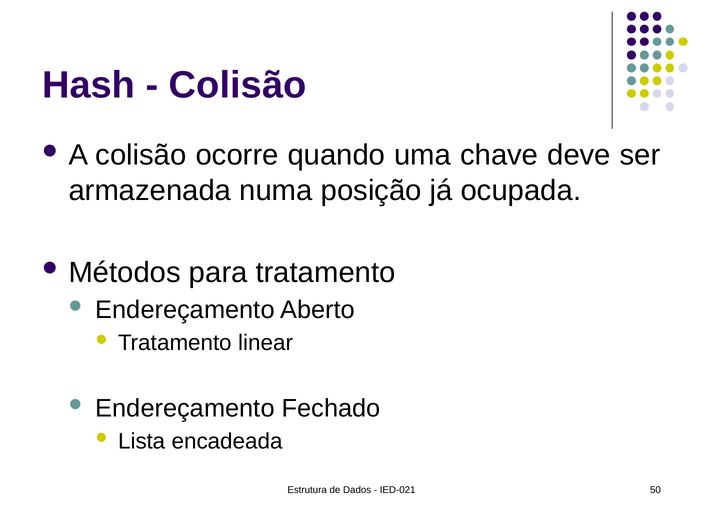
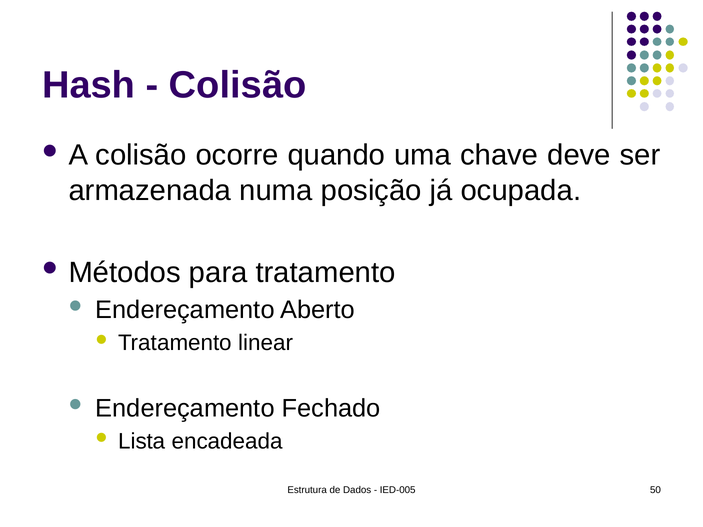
IED-021: IED-021 -> IED-005
